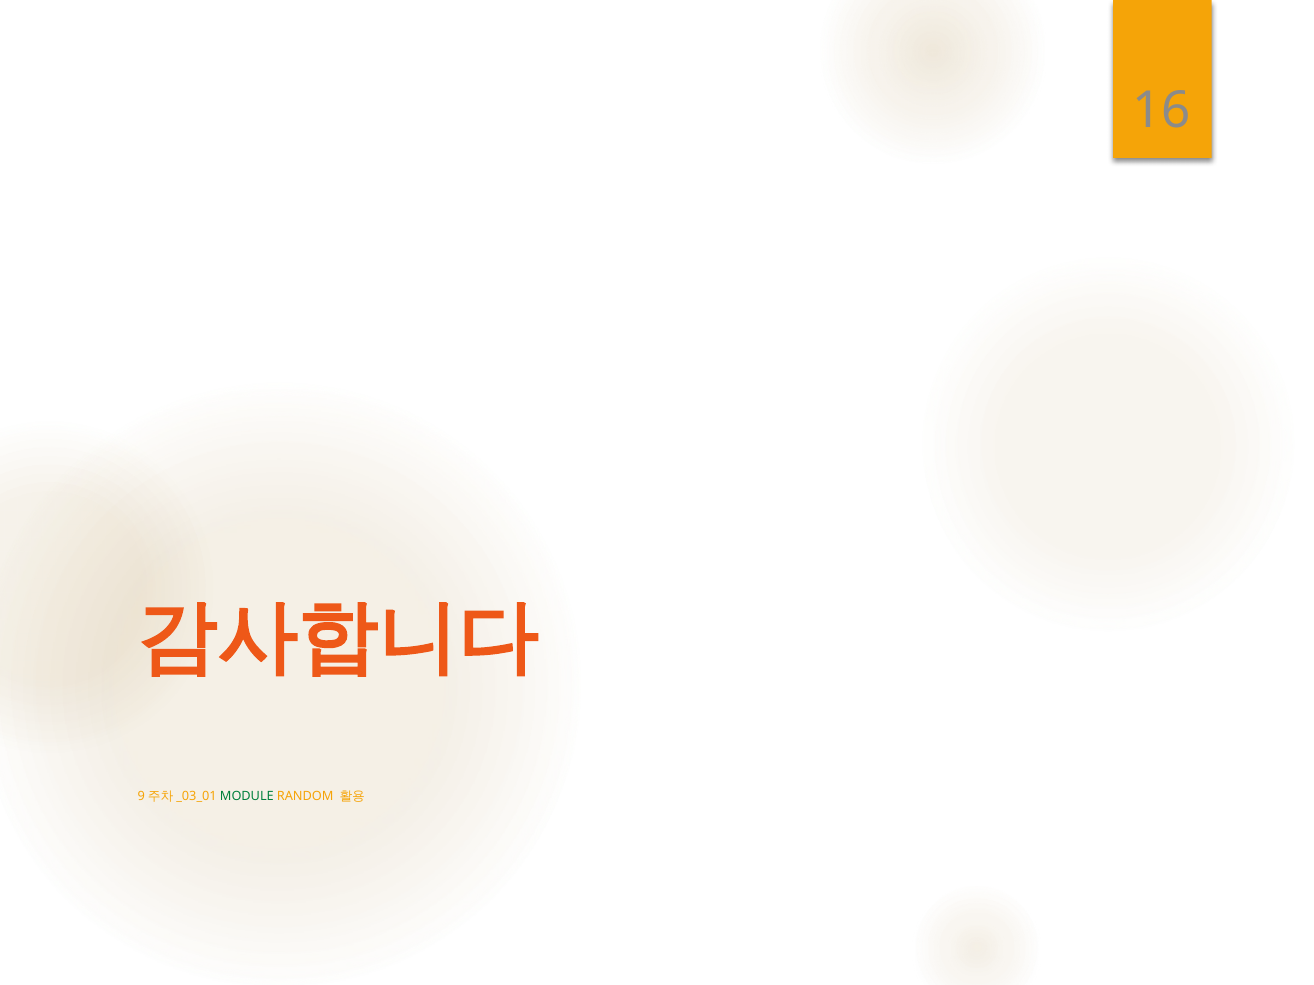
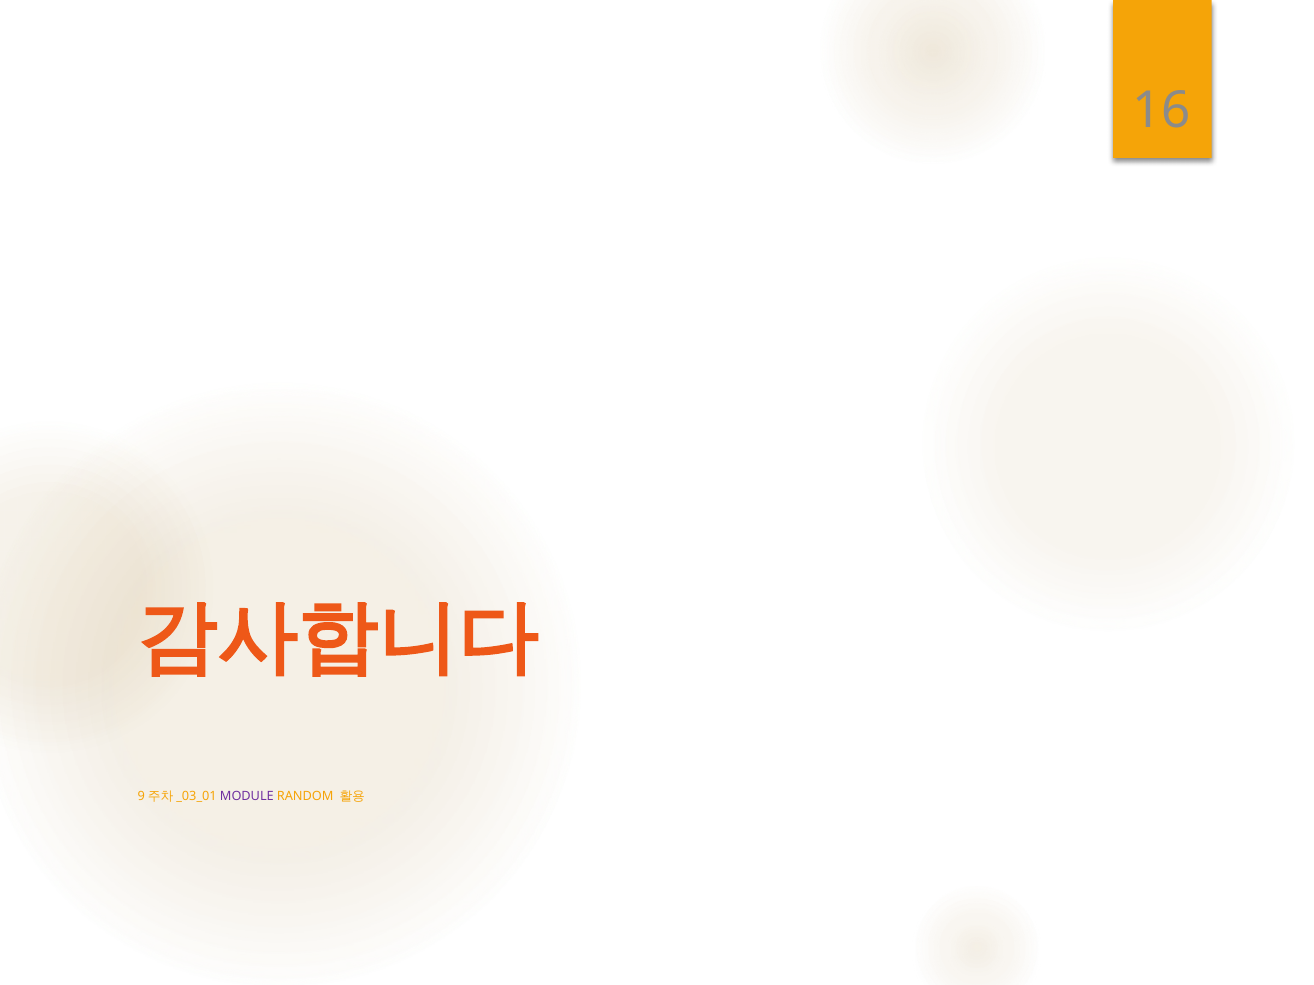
MODULE colour: green -> purple
